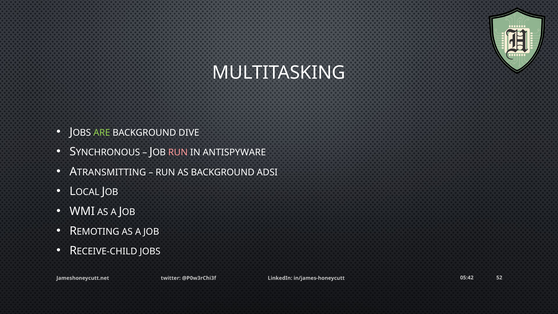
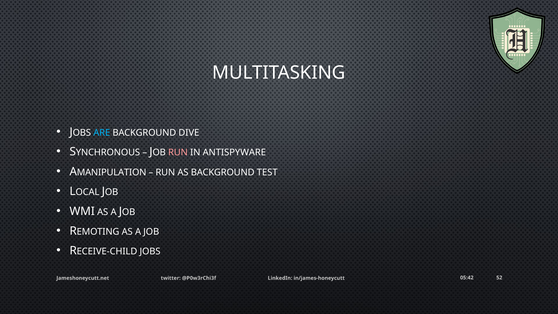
ARE colour: light green -> light blue
TRANSMITTING: TRANSMITTING -> MANIPULATION
ADSI: ADSI -> TEST
